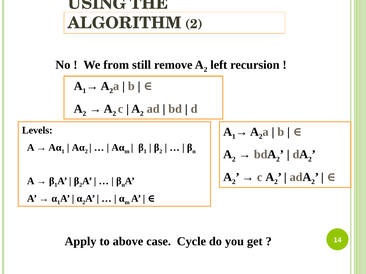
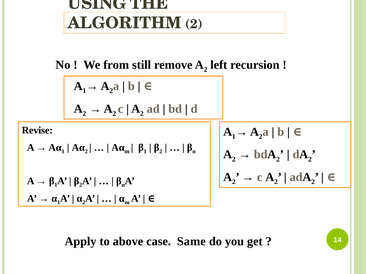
Levels: Levels -> Revise
Cycle: Cycle -> Same
